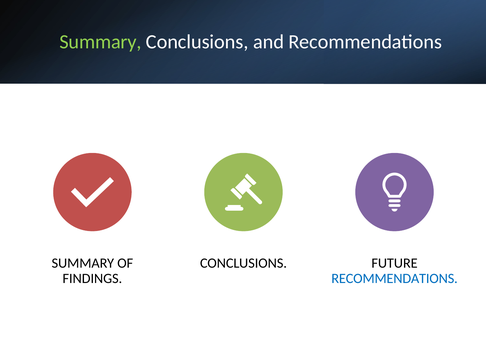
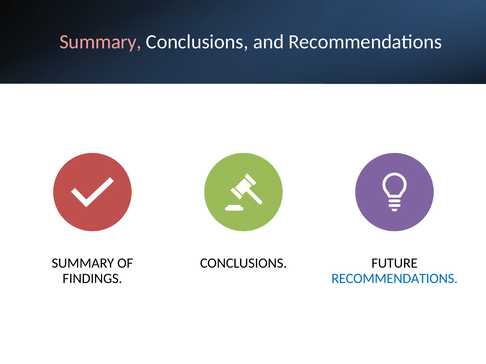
Summary at (101, 42) colour: light green -> pink
